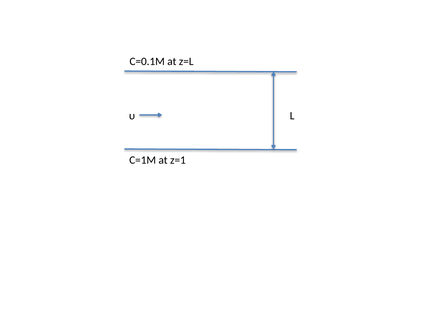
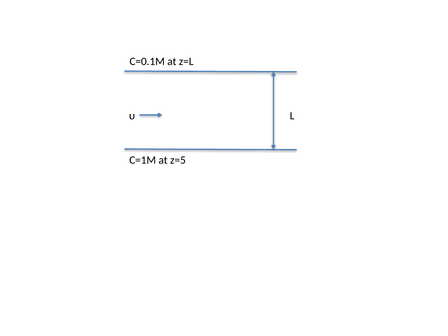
z=1: z=1 -> z=5
